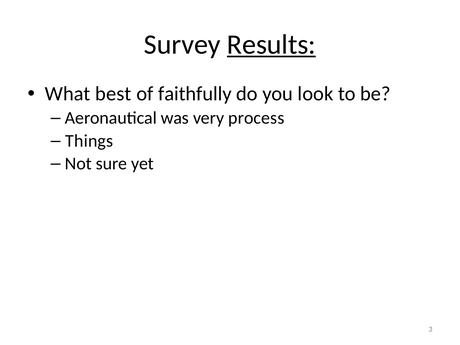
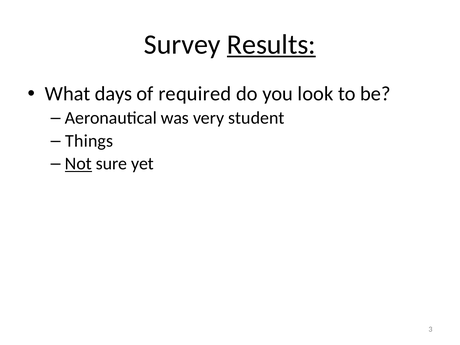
best: best -> days
faithfully: faithfully -> required
process: process -> student
Not underline: none -> present
